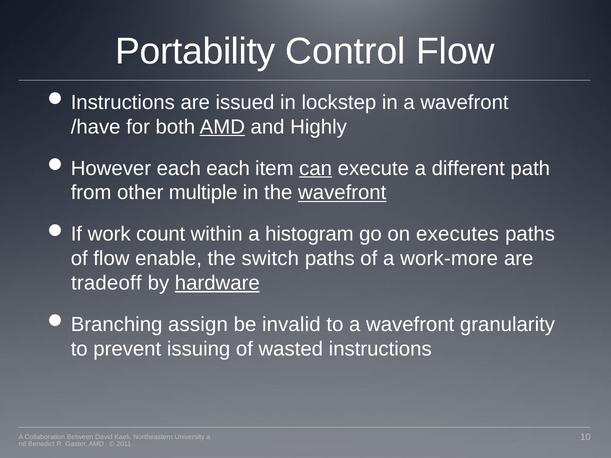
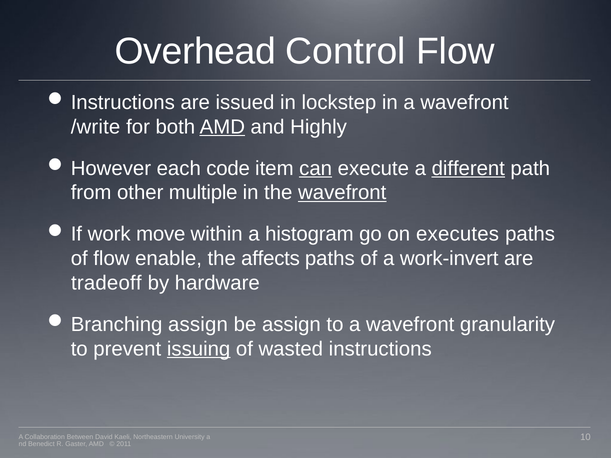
Portability: Portability -> Overhead
/have: /have -> /write
each each: each -> code
different underline: none -> present
count: count -> move
switch: switch -> affects
work-more: work-more -> work-invert
hardware underline: present -> none
be invalid: invalid -> assign
issuing underline: none -> present
